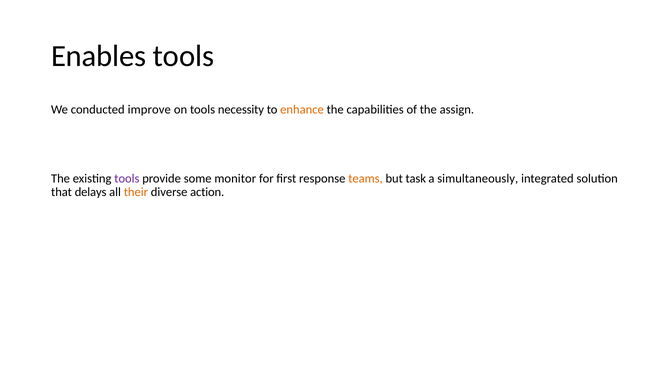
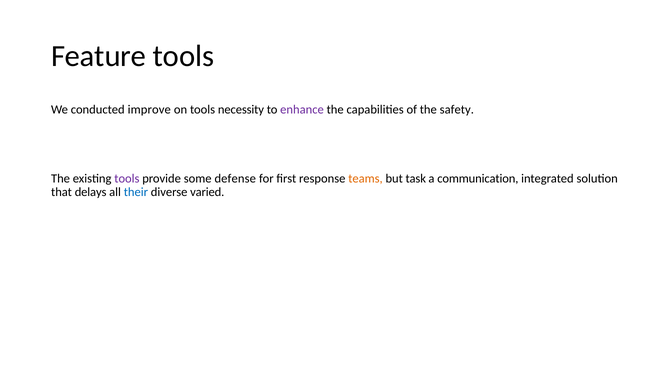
Enables: Enables -> Feature
enhance colour: orange -> purple
assign: assign -> safety
monitor: monitor -> defense
simultaneously: simultaneously -> communication
their colour: orange -> blue
action: action -> varied
